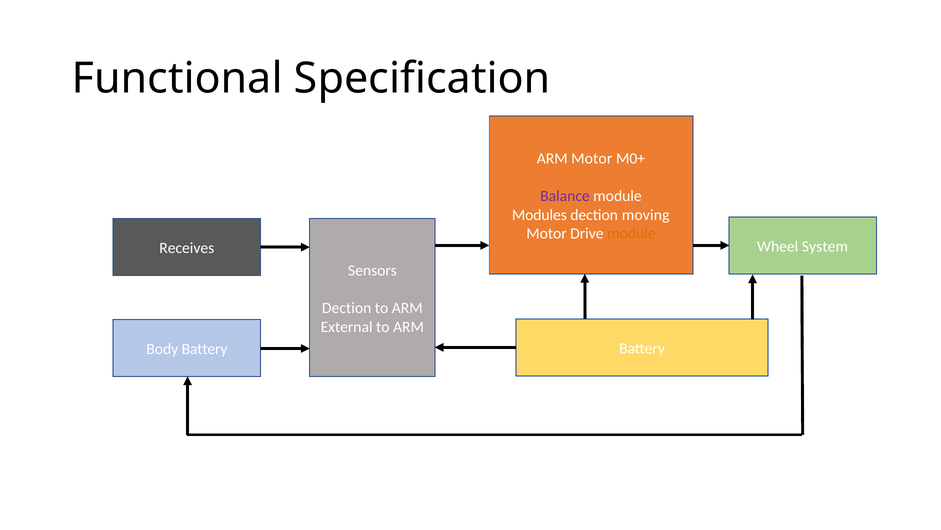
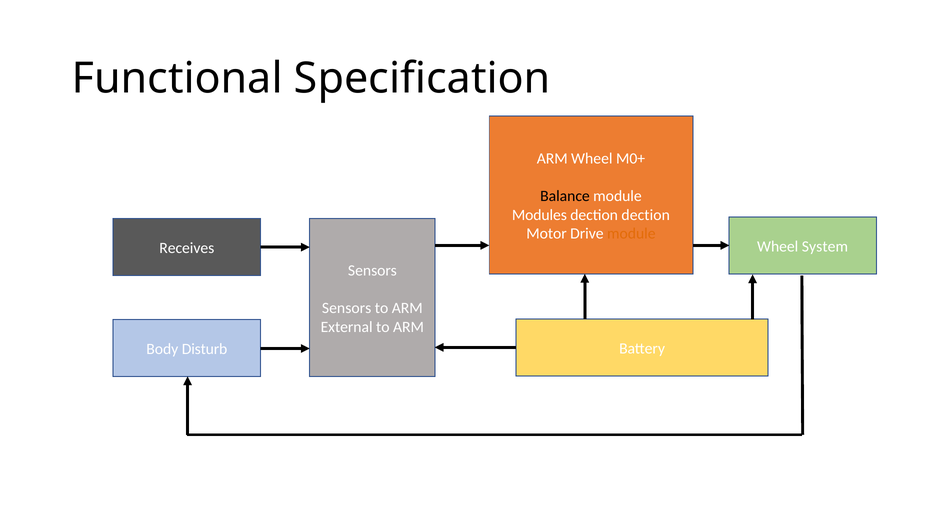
ARM Motor: Motor -> Wheel
Balance colour: purple -> black
dection moving: moving -> dection
Dection at (347, 308): Dection -> Sensors
Body Battery: Battery -> Disturb
